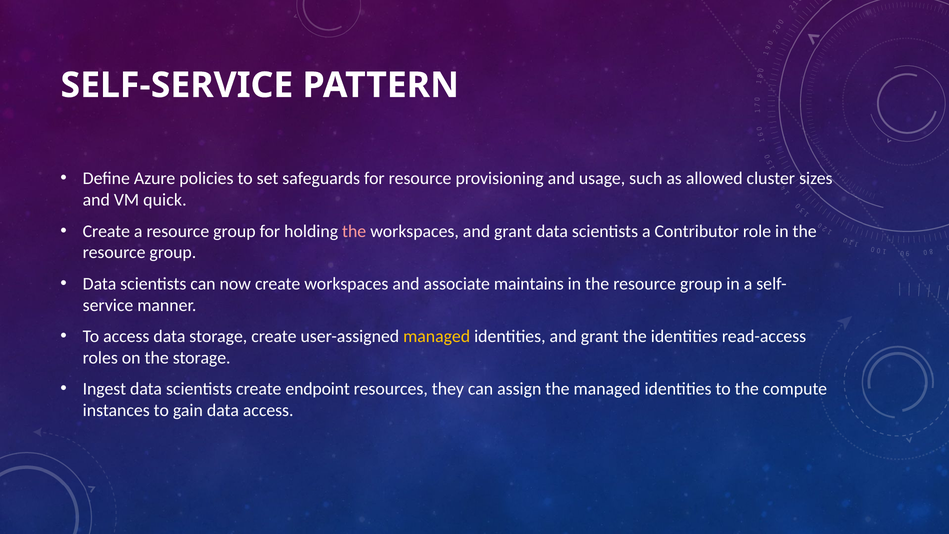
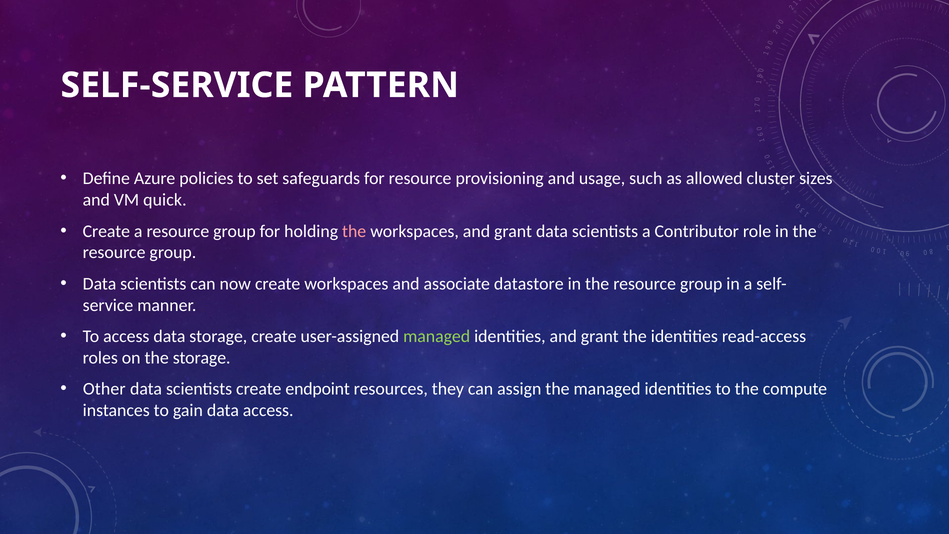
maintains: maintains -> datastore
managed at (437, 336) colour: yellow -> light green
Ingest: Ingest -> Other
